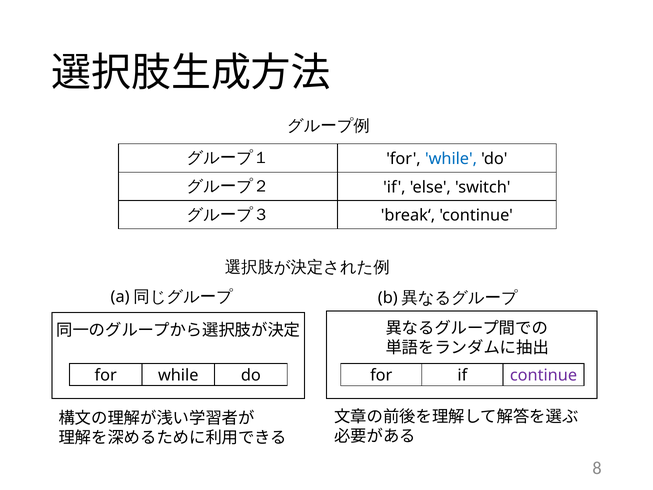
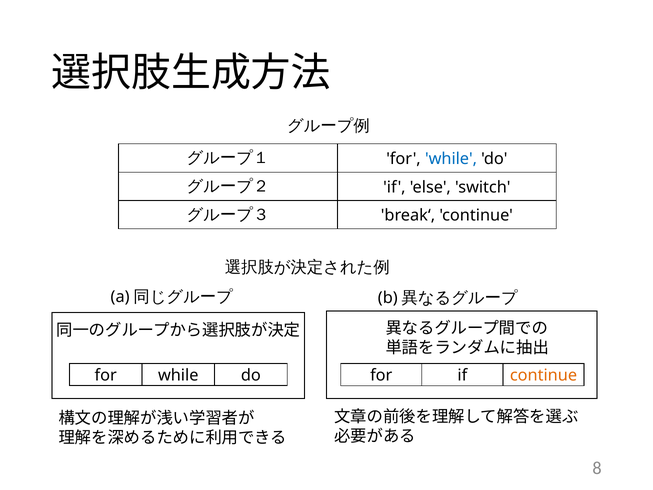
continue at (544, 375) colour: purple -> orange
